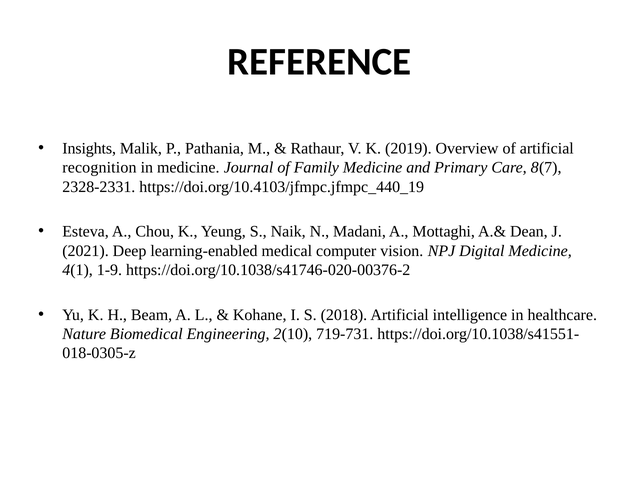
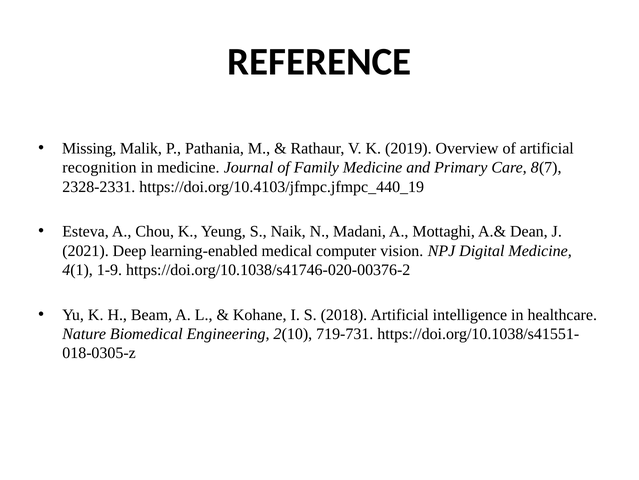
Insights: Insights -> Missing
